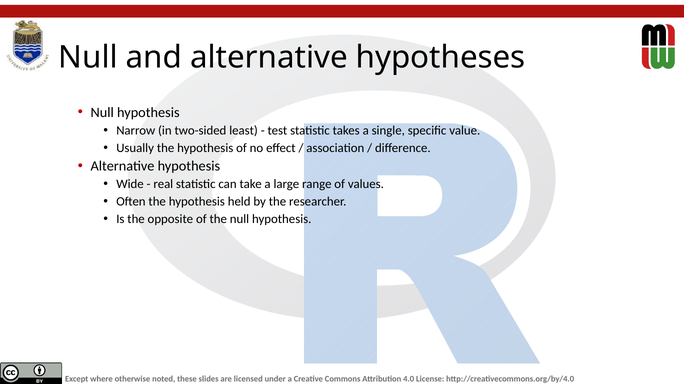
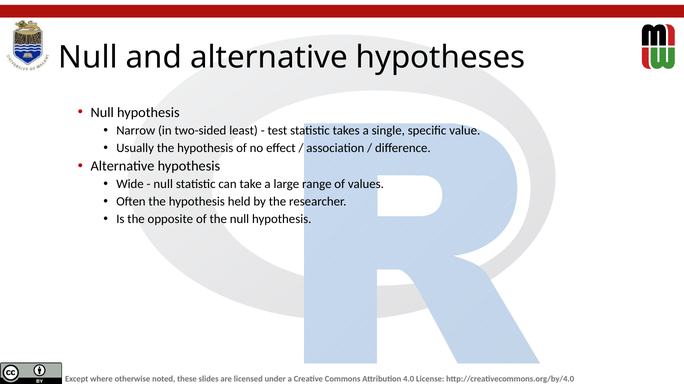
real at (163, 185): real -> null
